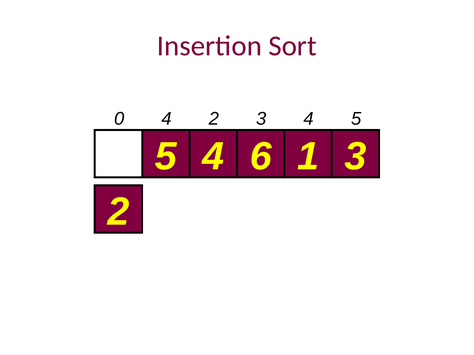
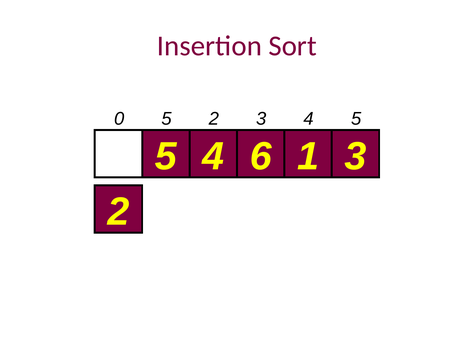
0 4: 4 -> 5
